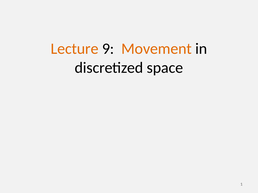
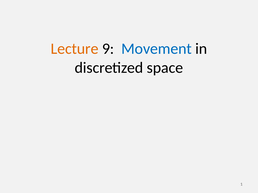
Movement colour: orange -> blue
